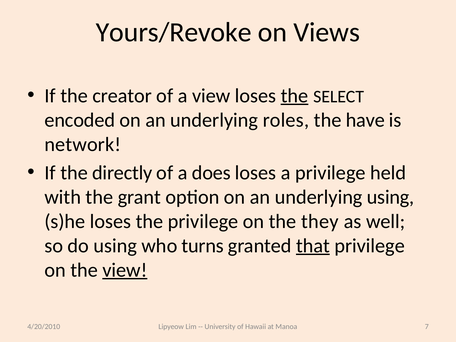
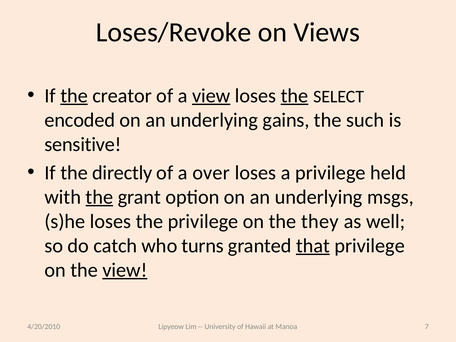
Yours/Revoke: Yours/Revoke -> Loses/Revoke
the at (74, 96) underline: none -> present
view at (211, 96) underline: none -> present
roles: roles -> gains
have: have -> such
network: network -> sensitive
does: does -> over
the at (99, 197) underline: none -> present
underlying using: using -> msgs
do using: using -> catch
